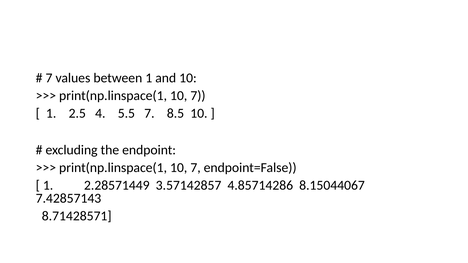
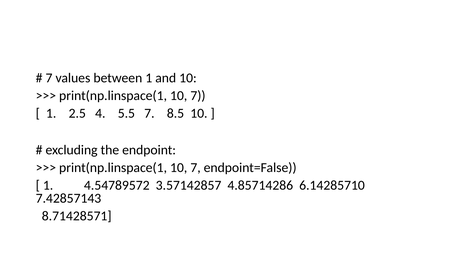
2.28571449: 2.28571449 -> 4.54789572
8.15044067: 8.15044067 -> 6.14285710
